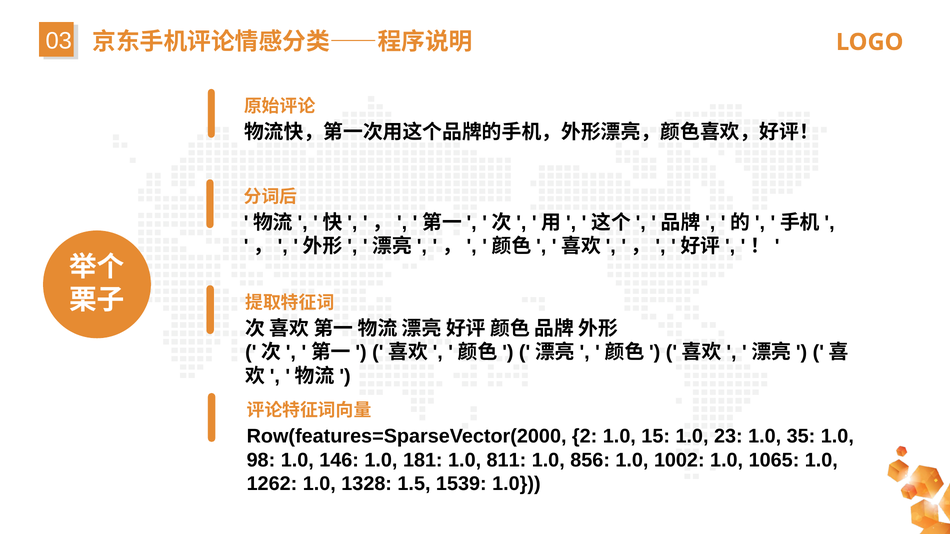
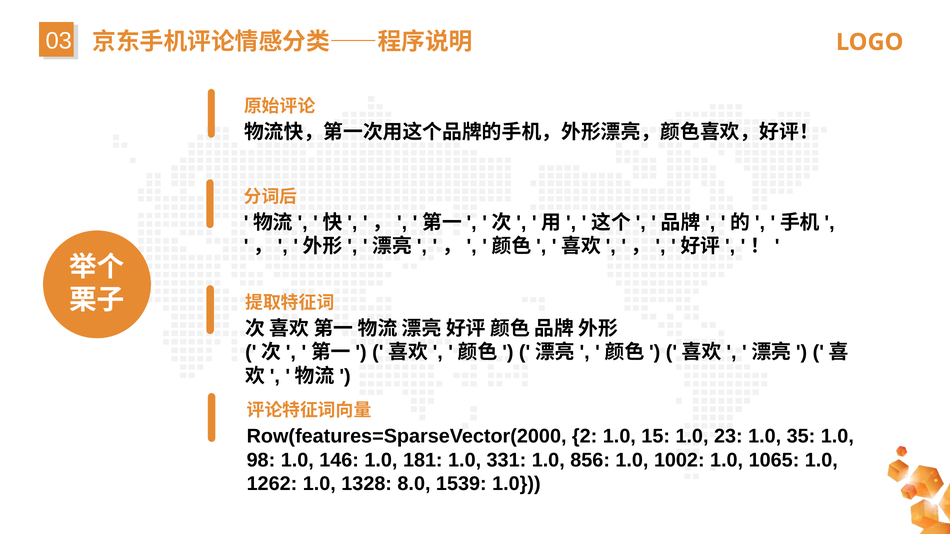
811: 811 -> 331
1.5: 1.5 -> 8.0
